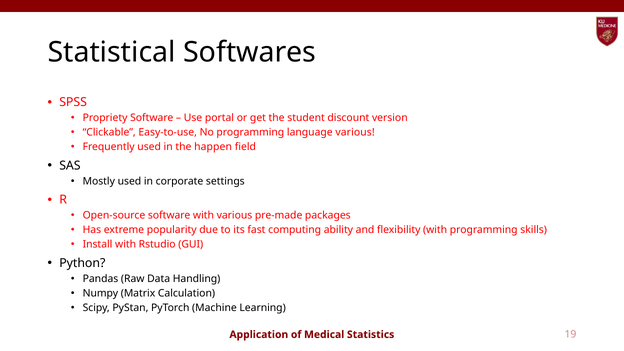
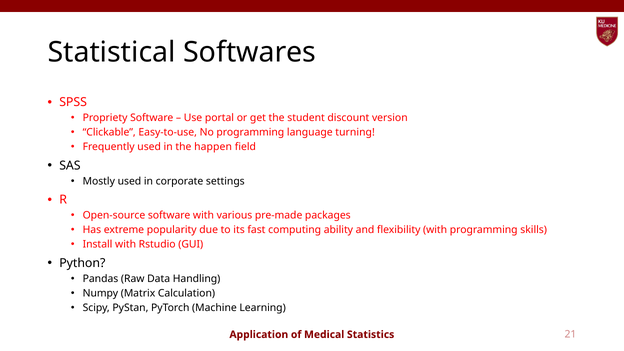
language various: various -> turning
19: 19 -> 21
